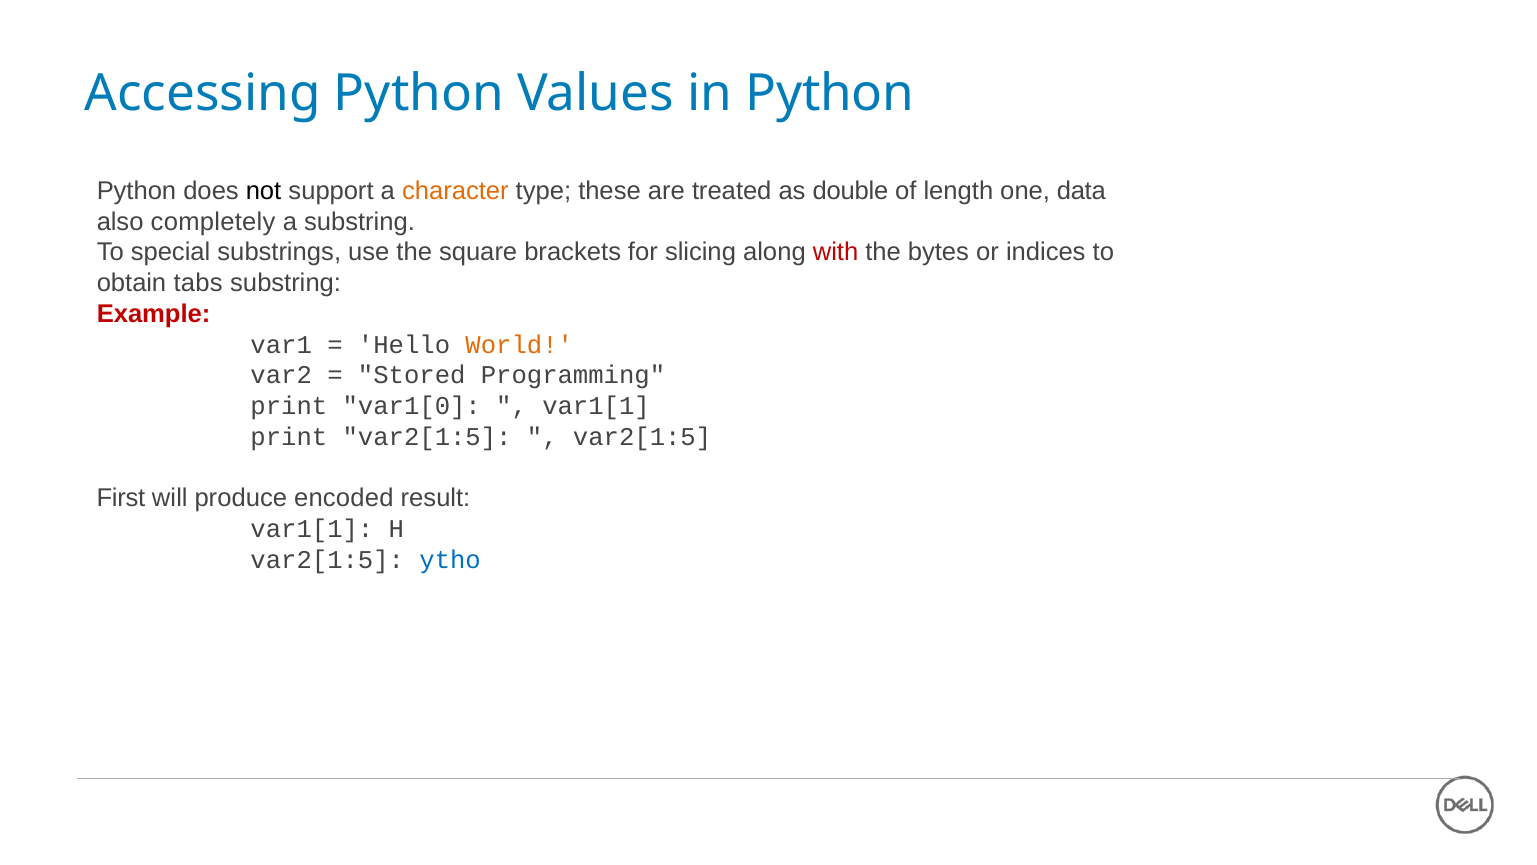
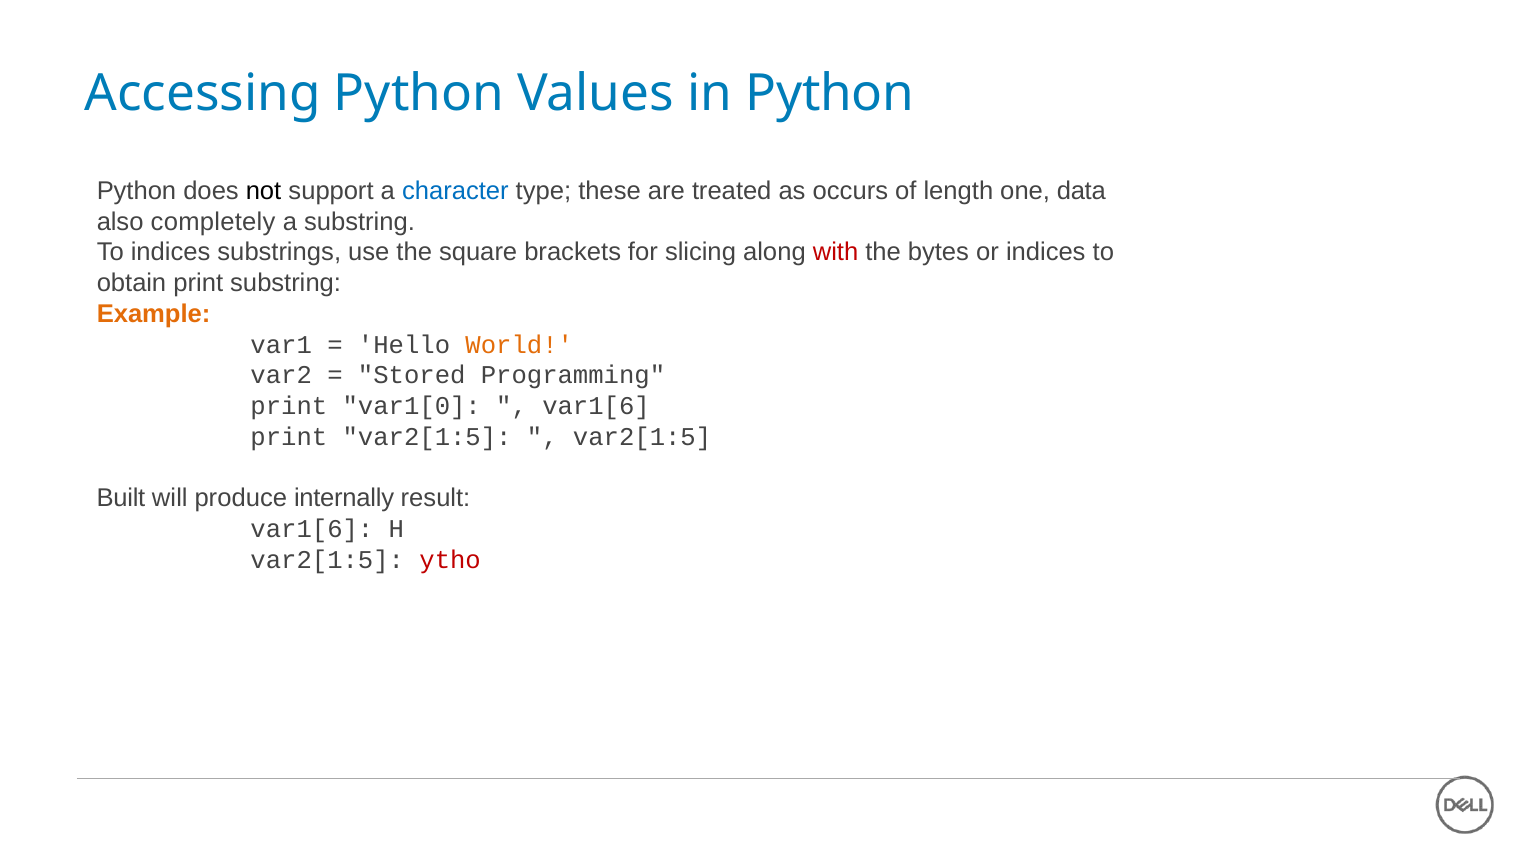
character colour: orange -> blue
double: double -> occurs
To special: special -> indices
obtain tabs: tabs -> print
Example colour: red -> orange
var1[1 at (596, 406): var1[1 -> var1[6
First: First -> Built
encoded: encoded -> internally
var1[1 at (312, 529): var1[1 -> var1[6
ytho colour: blue -> red
